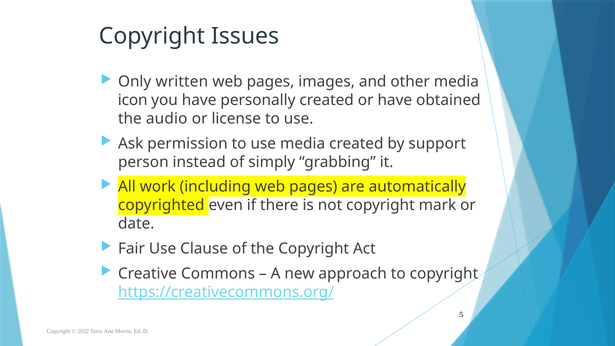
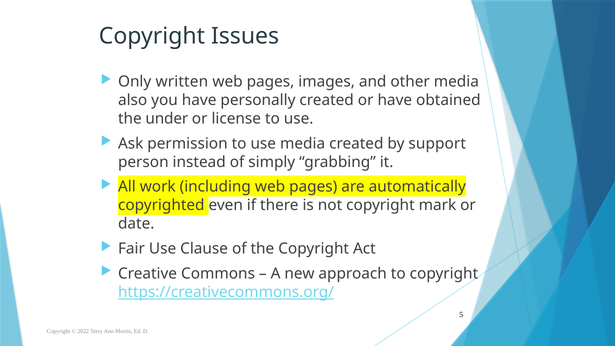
icon: icon -> also
audio: audio -> under
